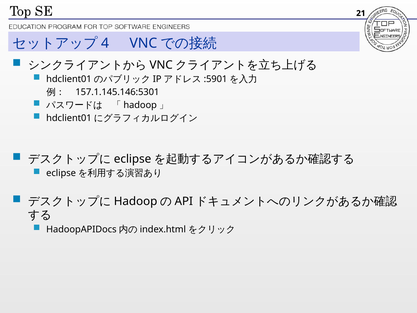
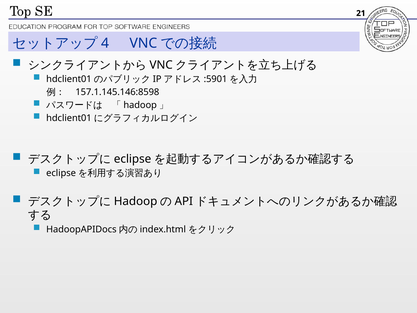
157.1.145.146:5301: 157.1.145.146:5301 -> 157.1.145.146:8598
